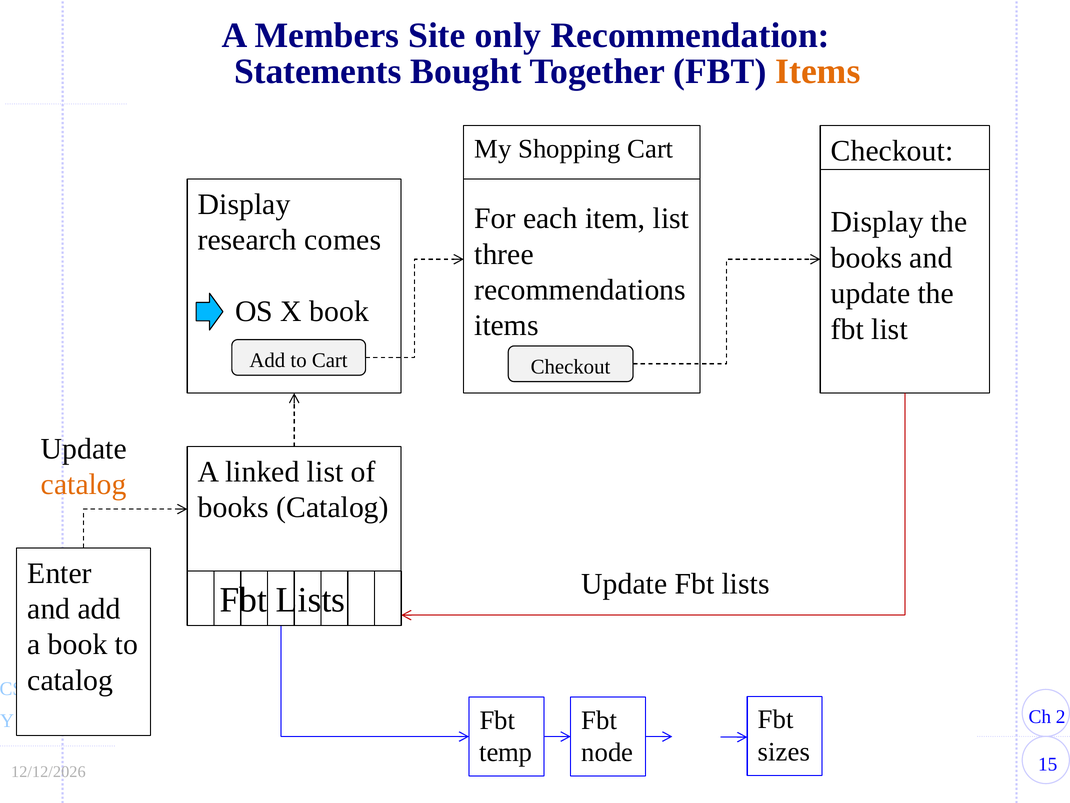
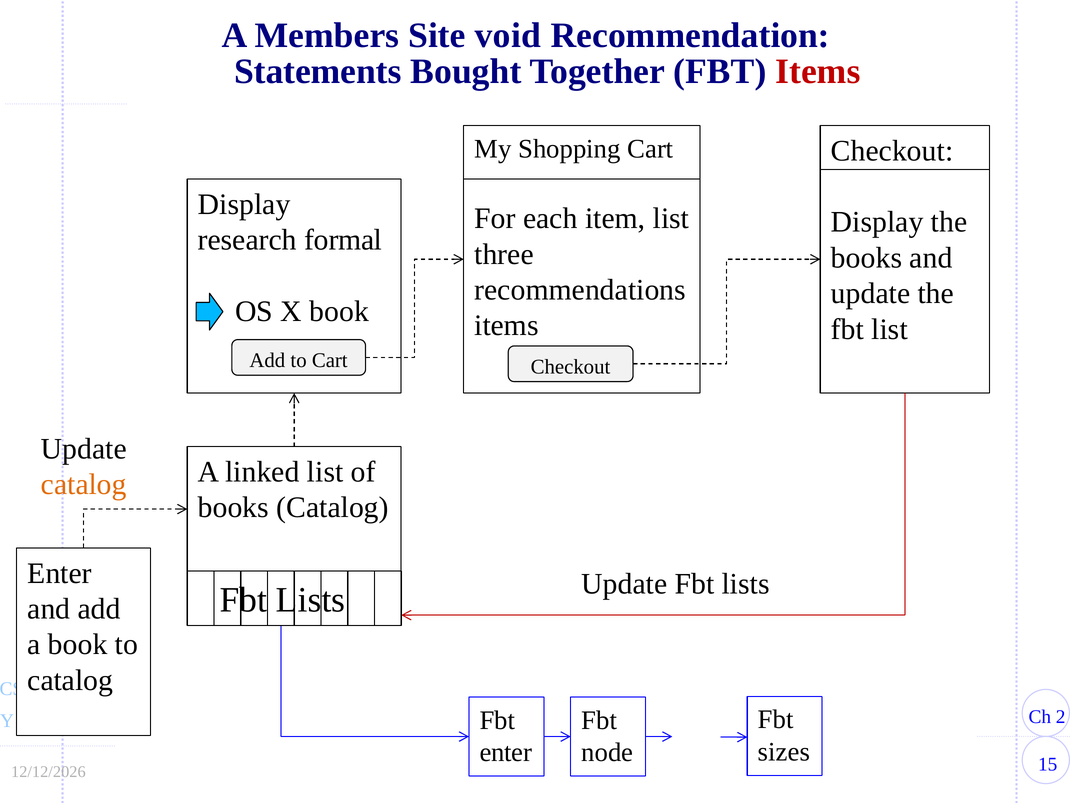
only: only -> void
Items at (818, 72) colour: orange -> red
comes: comes -> formal
temp at (506, 752): temp -> enter
